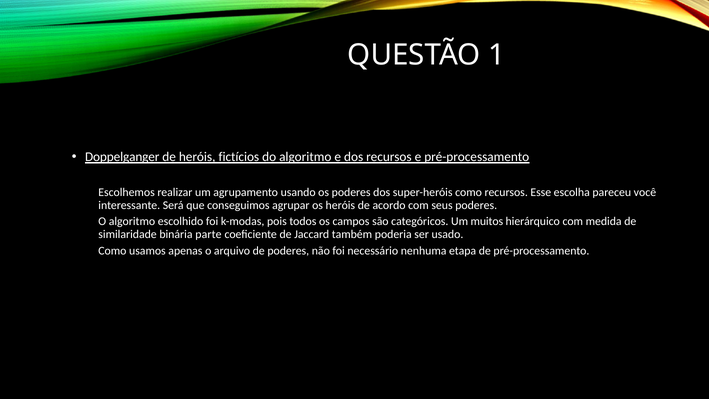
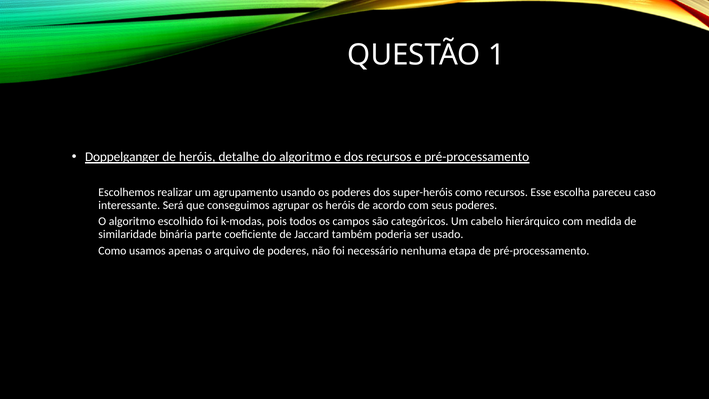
fictícios: fictícios -> detalhe
você: você -> caso
muitos: muitos -> cabelo
